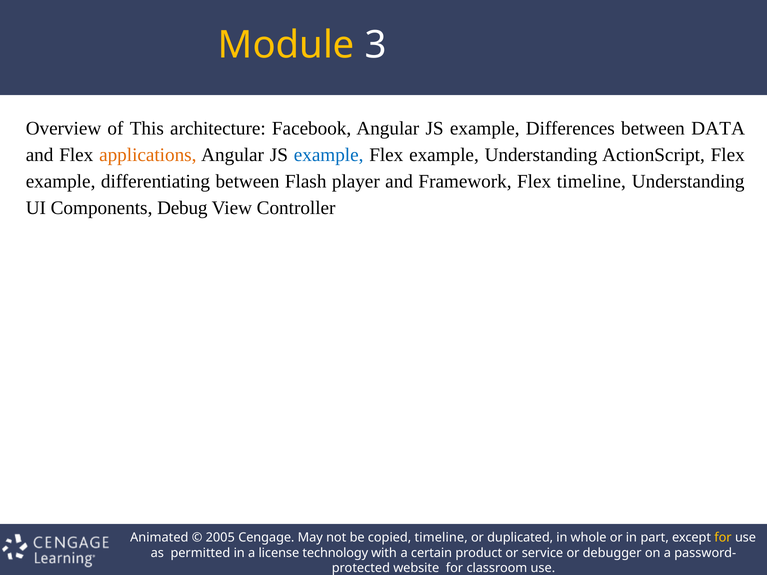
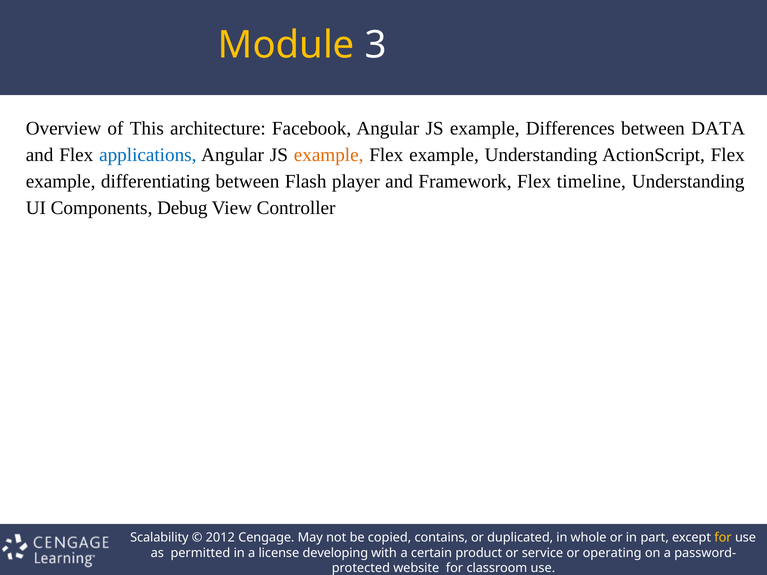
applications colour: orange -> blue
example at (329, 155) colour: blue -> orange
Animated: Animated -> Scalability
2005: 2005 -> 2012
copied timeline: timeline -> contains
technology: technology -> developing
debugger: debugger -> operating
